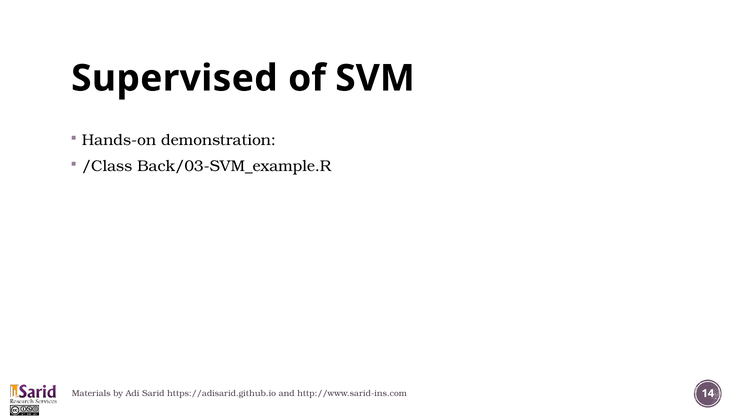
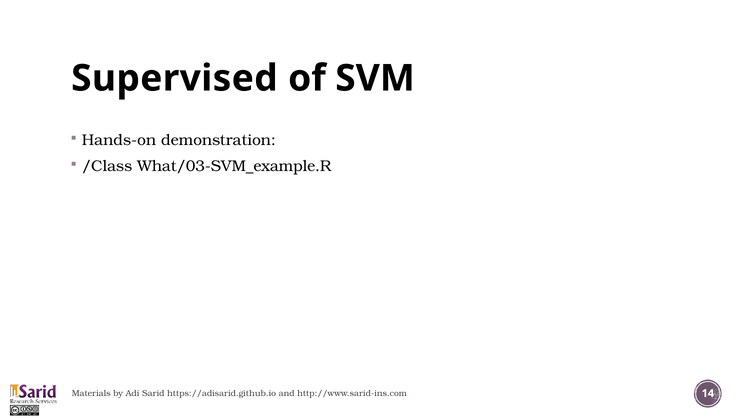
Back/03-SVM_example.R: Back/03-SVM_example.R -> What/03-SVM_example.R
